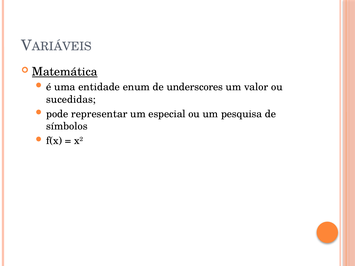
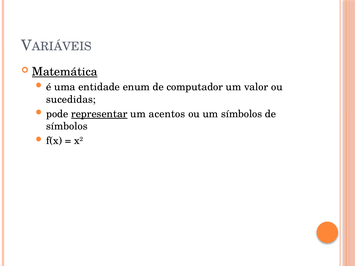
underscores: underscores -> computador
representar underline: none -> present
especial: especial -> acentos
um pesquisa: pesquisa -> símbolos
